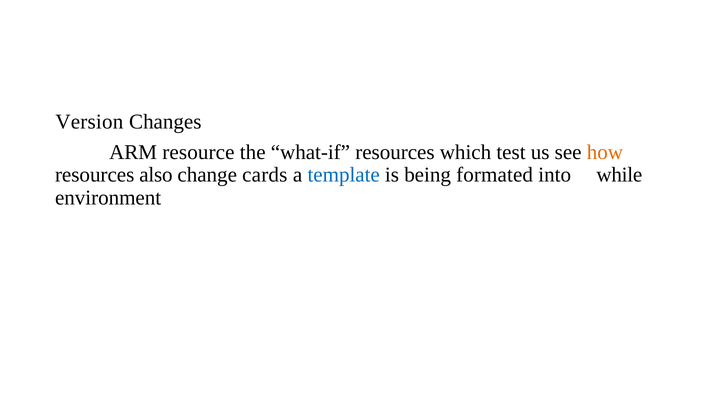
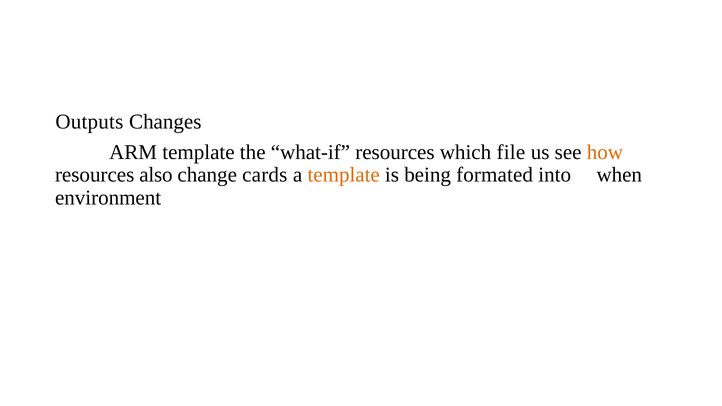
Version: Version -> Outputs
ARM resource: resource -> template
test: test -> file
template at (344, 175) colour: blue -> orange
while: while -> when
